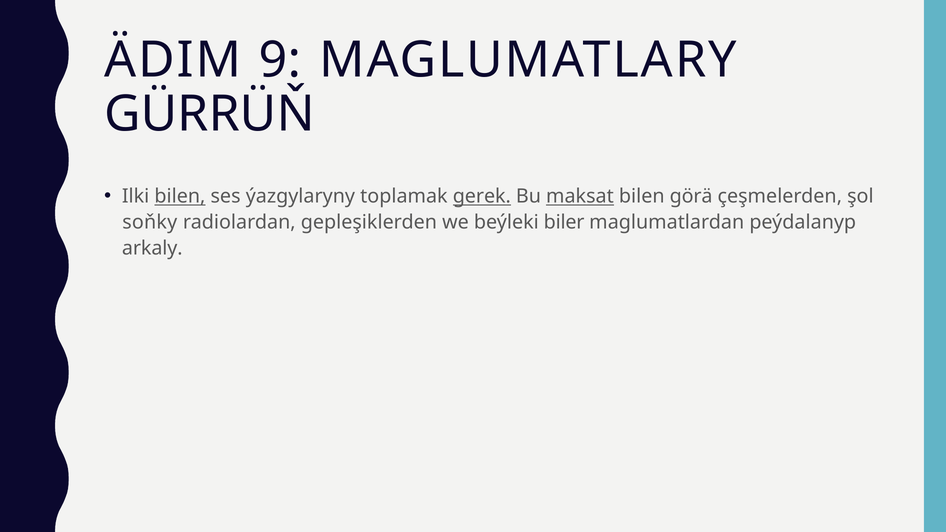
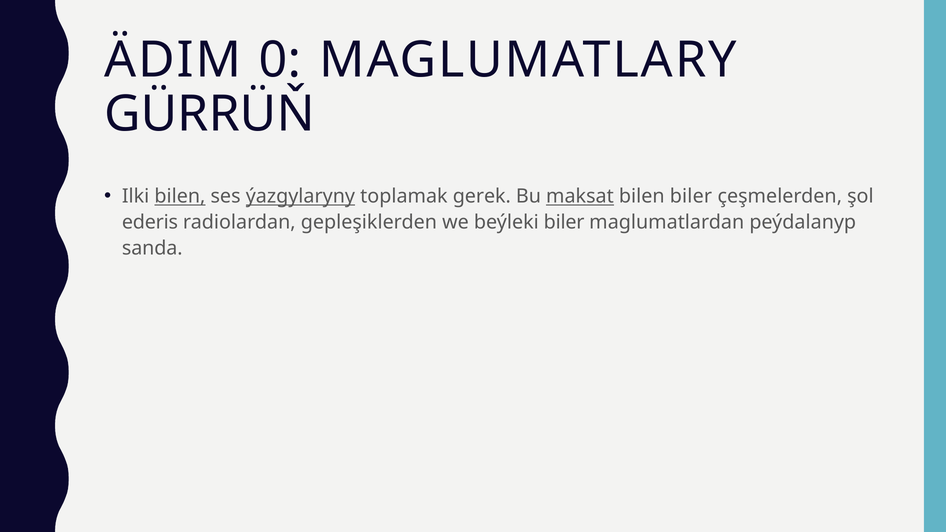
9: 9 -> 0
ýazgylaryny underline: none -> present
gerek underline: present -> none
bilen görä: görä -> biler
soňky: soňky -> ederis
arkaly: arkaly -> sanda
